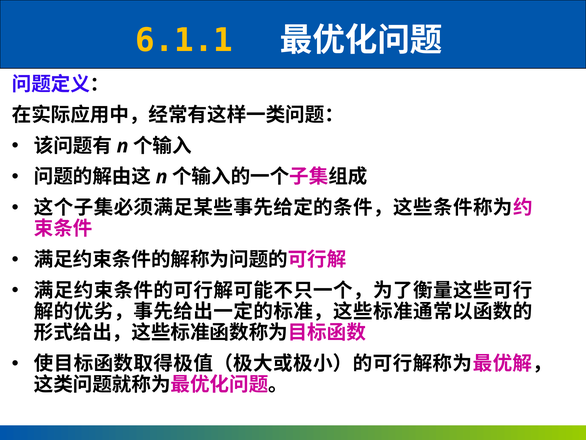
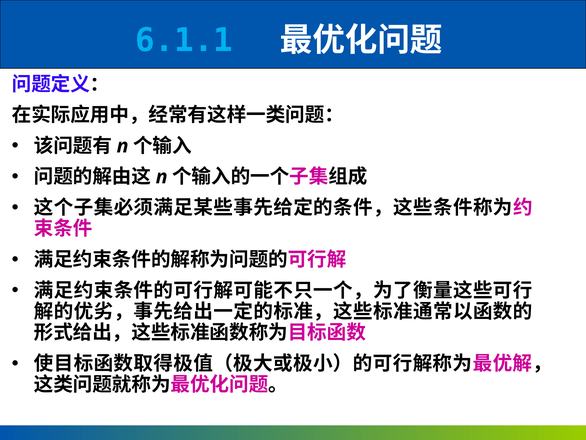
6.1.1 colour: yellow -> light blue
